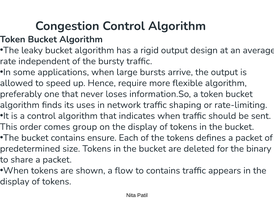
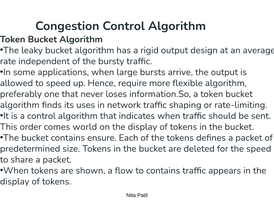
group: group -> world
the binary: binary -> speed
